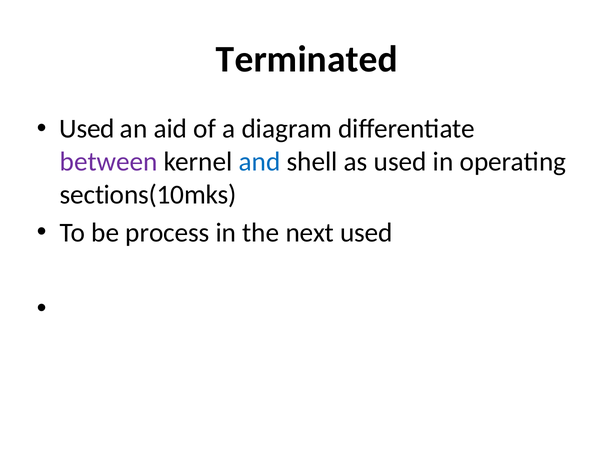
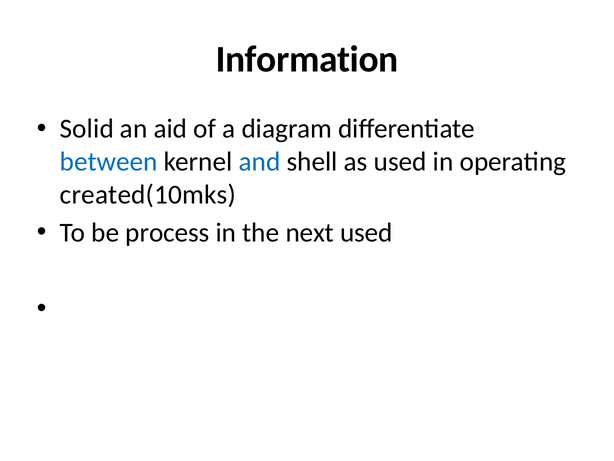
Terminated: Terminated -> Information
Used at (87, 129): Used -> Solid
between colour: purple -> blue
sections(10mks: sections(10mks -> created(10mks
